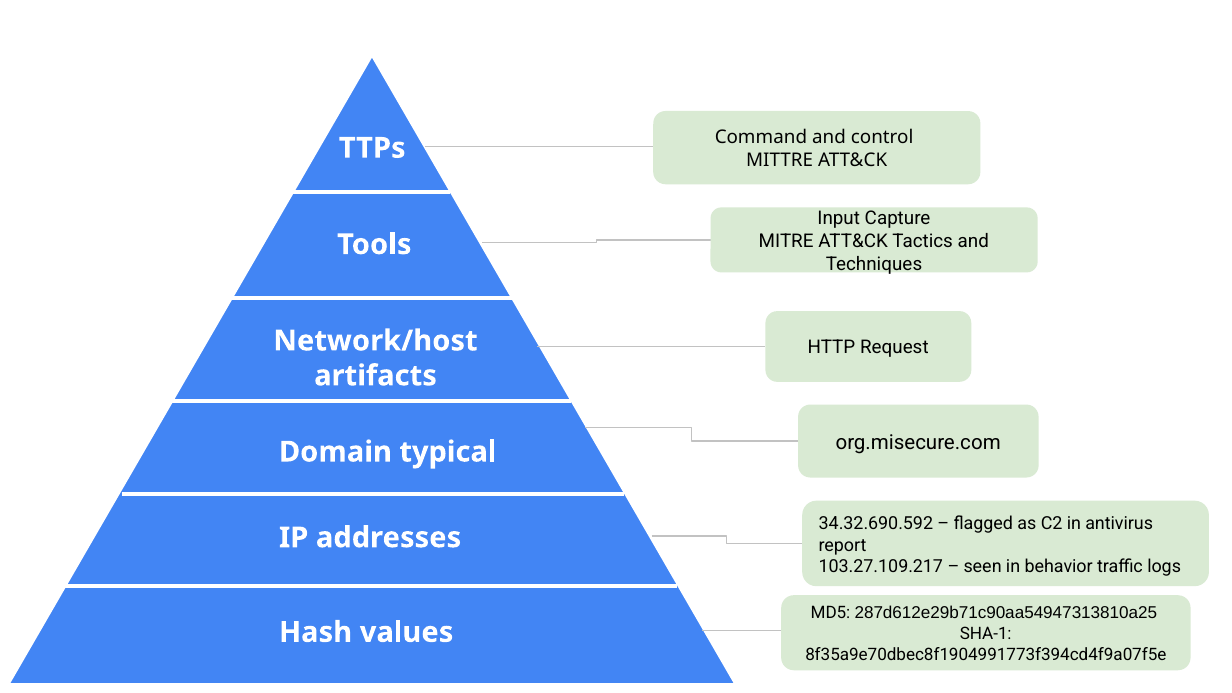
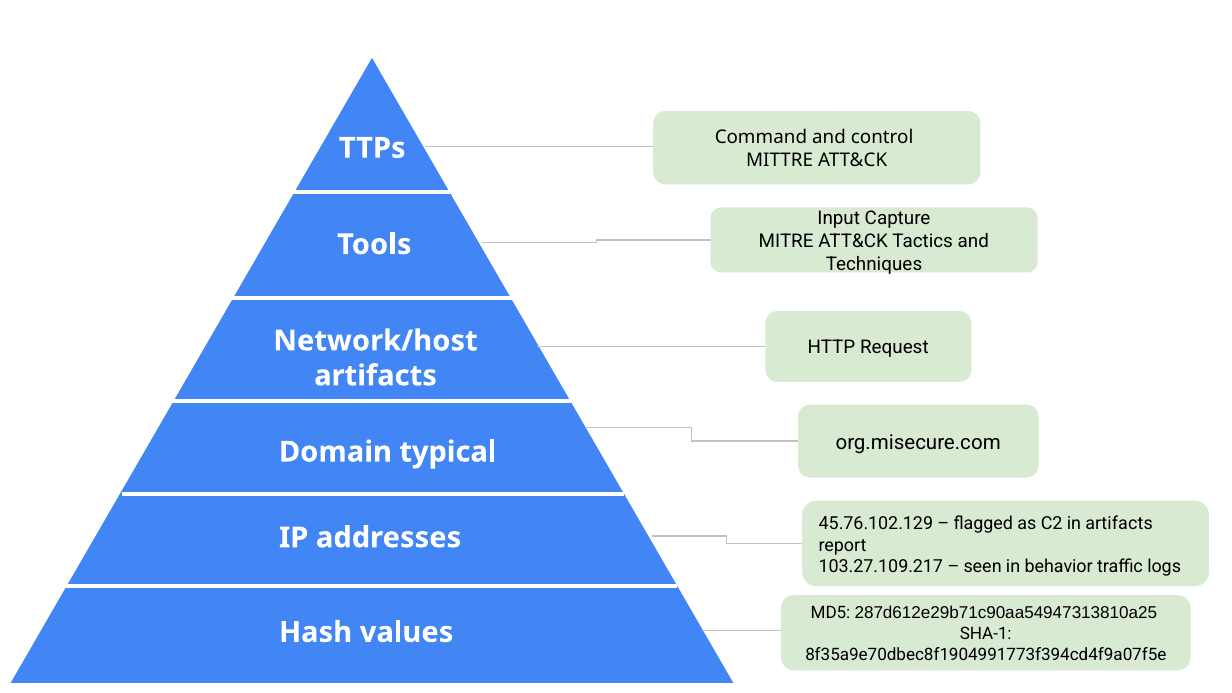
34.32.690.592: 34.32.690.592 -> 45.76.102.129
in antivirus: antivirus -> artifacts
